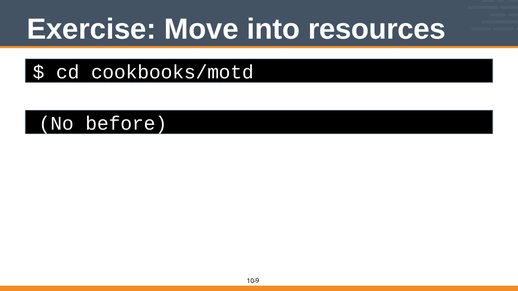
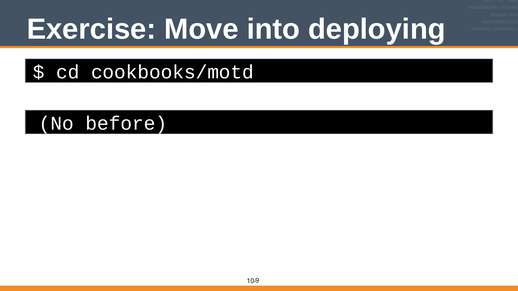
resources: resources -> deploying
